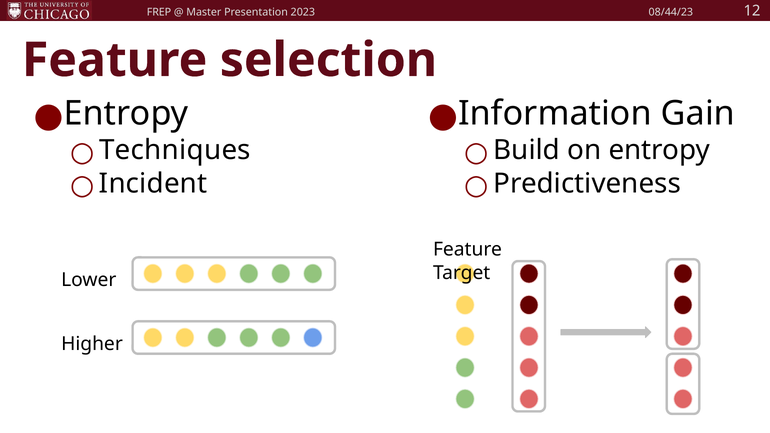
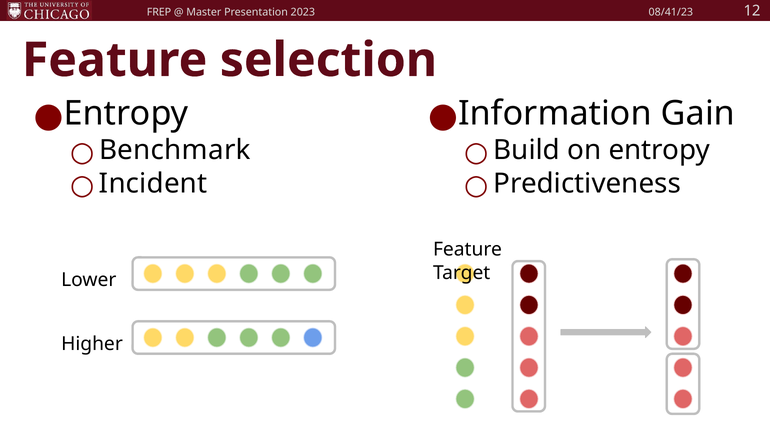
08/44/23: 08/44/23 -> 08/41/23
Techniques: Techniques -> Benchmark
